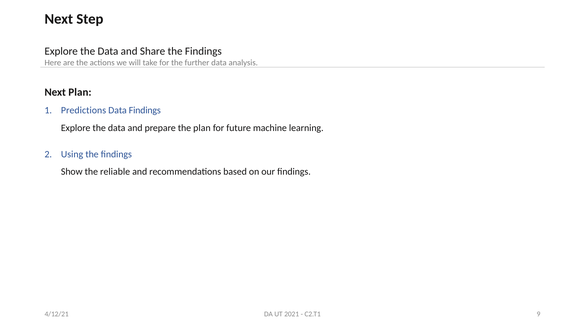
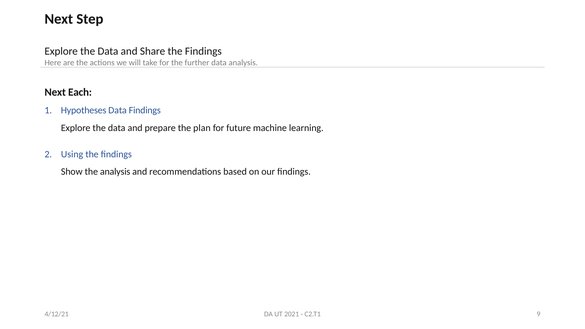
Next Plan: Plan -> Each
Predictions: Predictions -> Hypotheses
the reliable: reliable -> analysis
